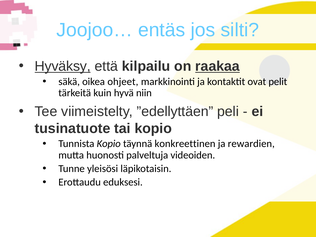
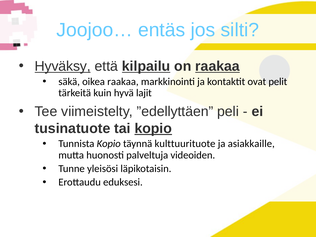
kilpailu underline: none -> present
oikea ohjeet: ohjeet -> raakaa
niin: niin -> lajit
kopio at (153, 128) underline: none -> present
konkreettinen: konkreettinen -> kulttuurituote
rewardien: rewardien -> asiakkaille
